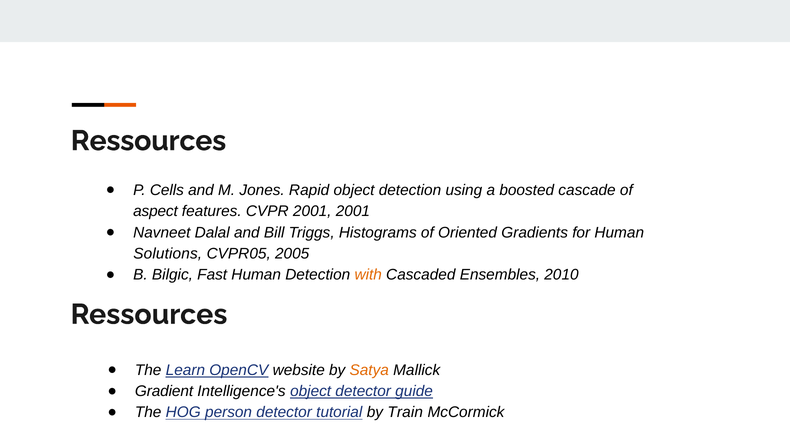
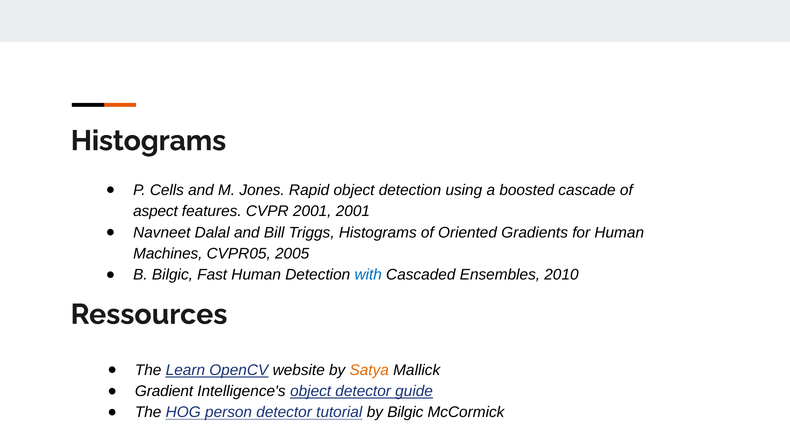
Ressources at (148, 141): Ressources -> Histograms
Solutions: Solutions -> Machines
with colour: orange -> blue
by Train: Train -> Bilgic
